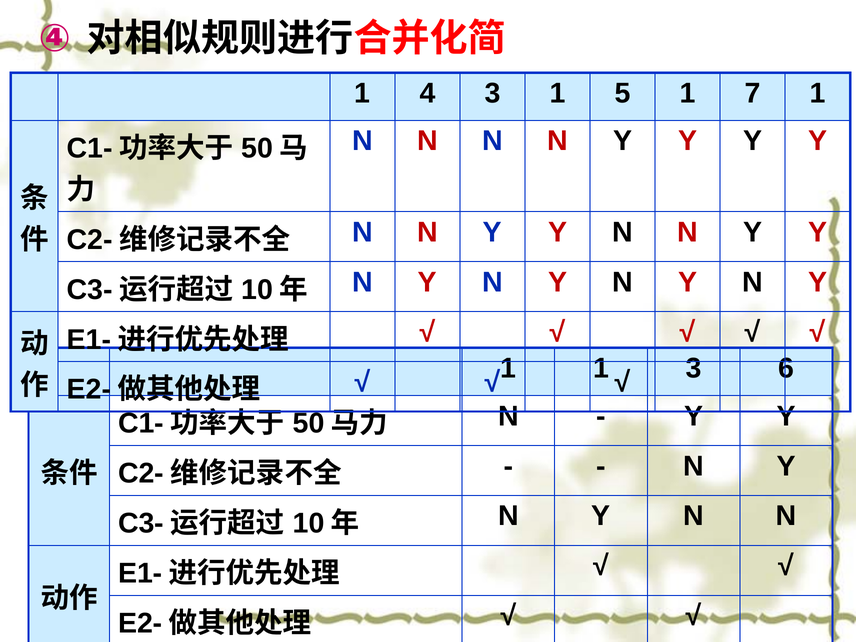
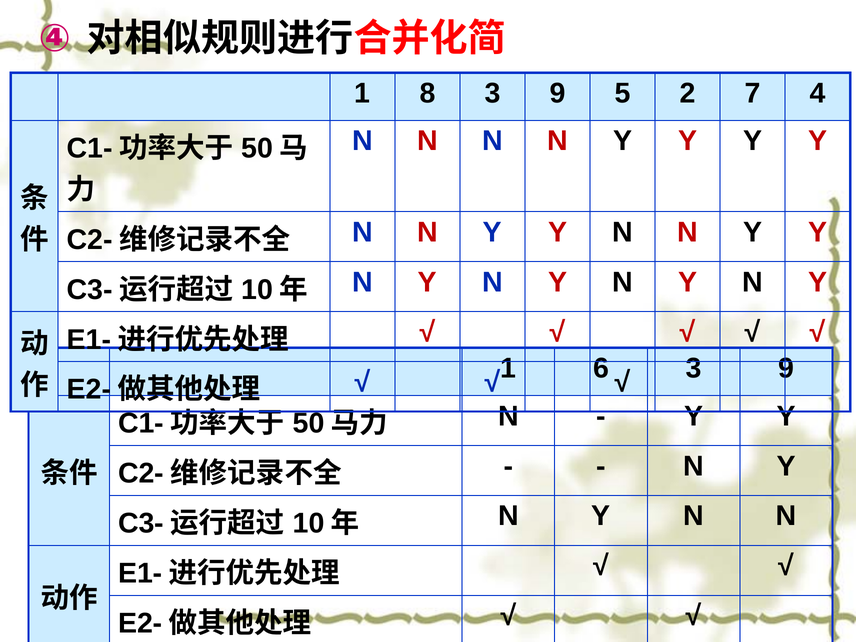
4: 4 -> 8
1 at (557, 93): 1 -> 9
5 1: 1 -> 2
7 1: 1 -> 4
1 1: 1 -> 6
6 at (786, 369): 6 -> 9
